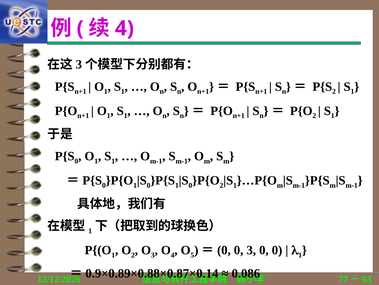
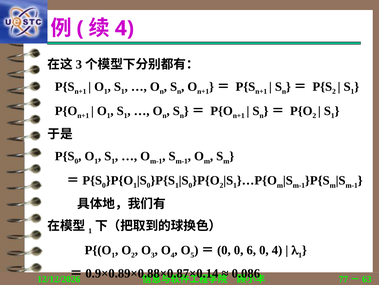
0 3: 3 -> 6
0 0: 0 -> 4
